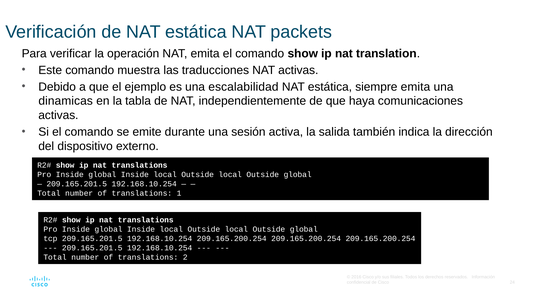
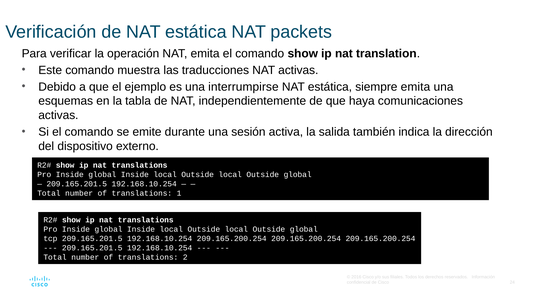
escalabilidad: escalabilidad -> interrumpirse
dinamicas: dinamicas -> esquemas
